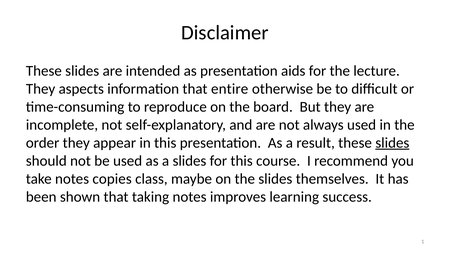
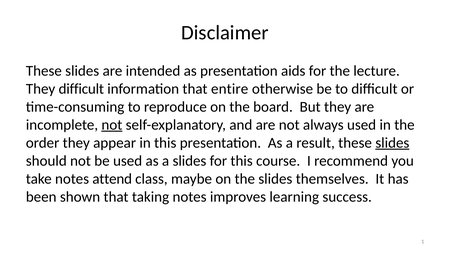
They aspects: aspects -> difficult
not at (112, 125) underline: none -> present
copies: copies -> attend
